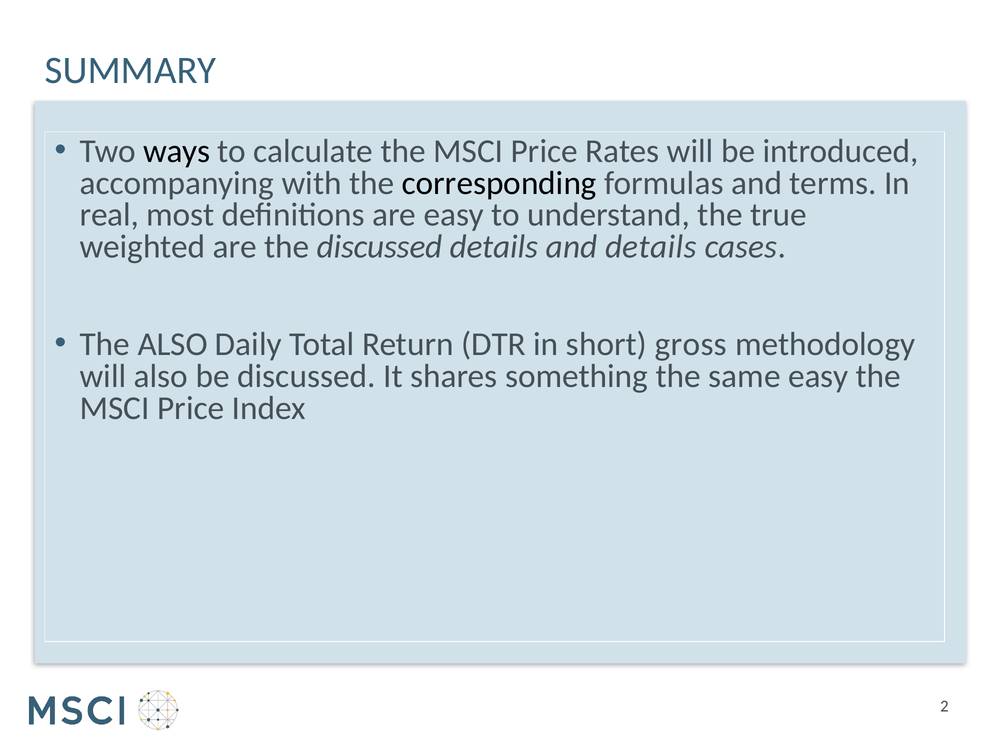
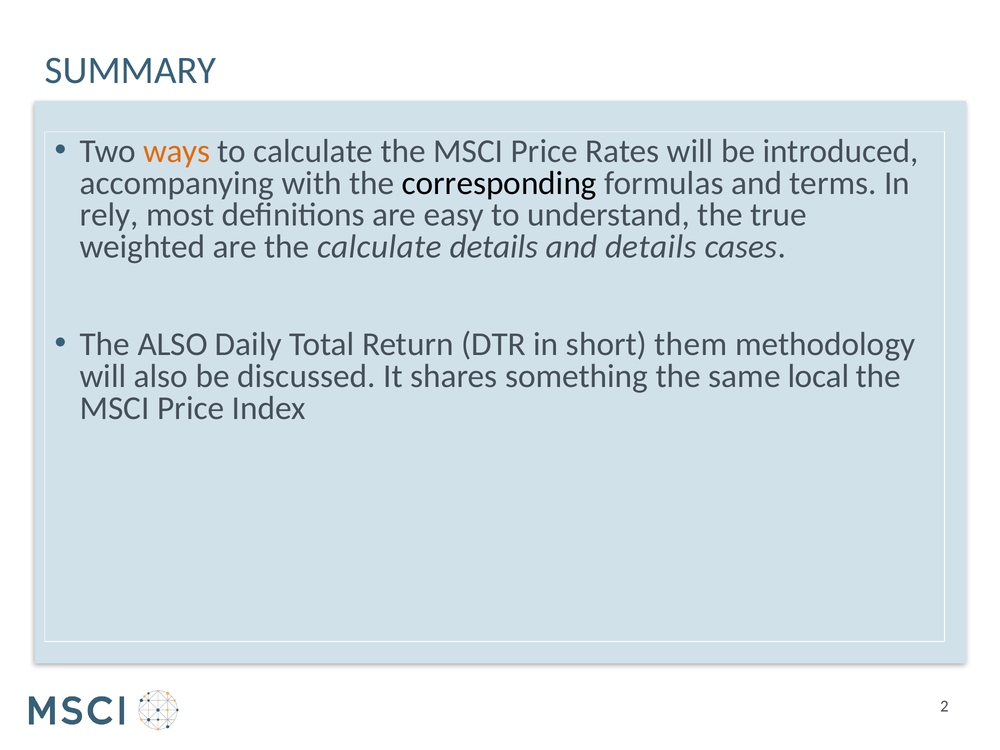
ways colour: black -> orange
real: real -> rely
the discussed: discussed -> calculate
gross: gross -> them
same easy: easy -> local
